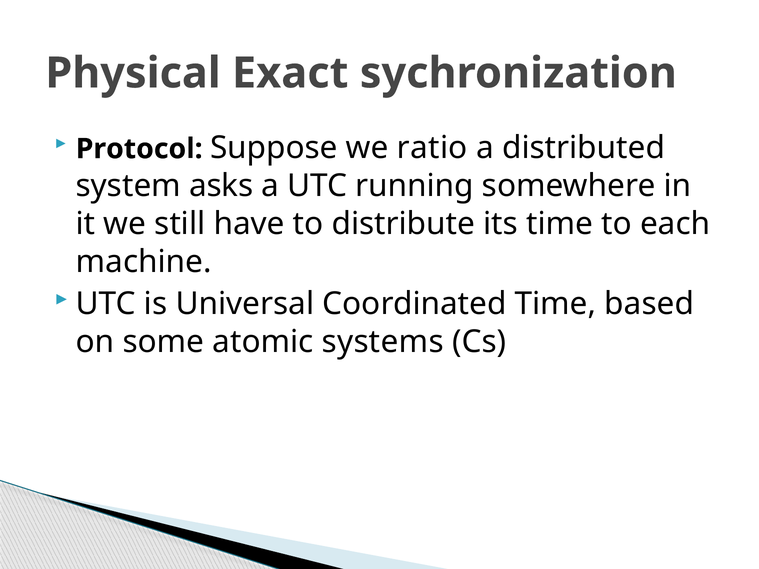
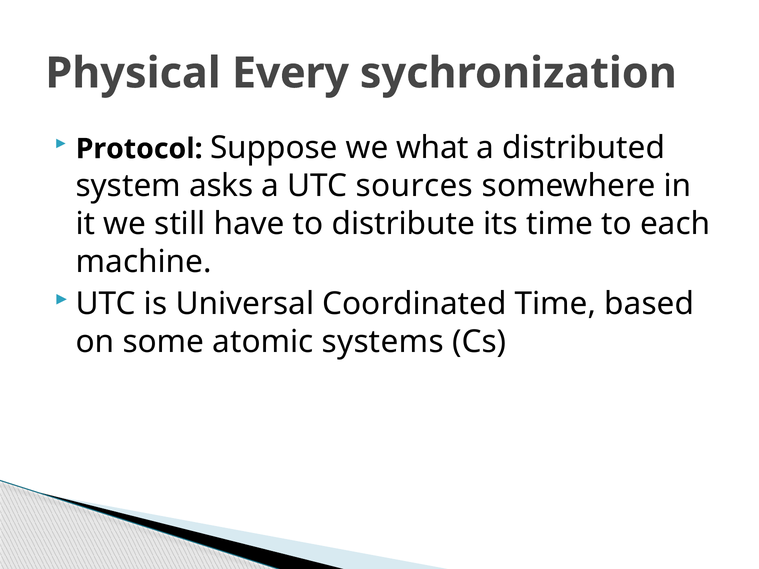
Exact: Exact -> Every
ratio: ratio -> what
running: running -> sources
